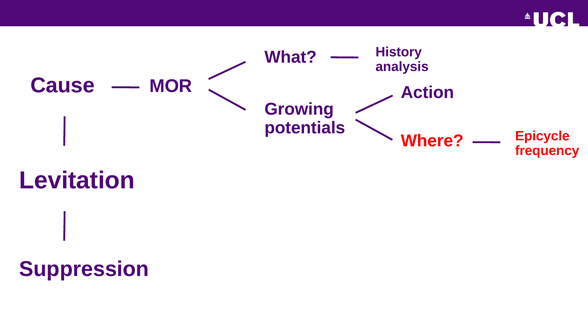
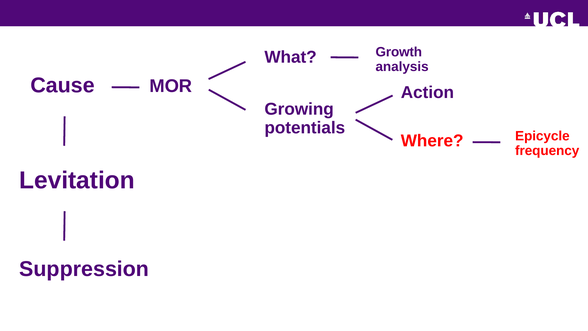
History: History -> Growth
